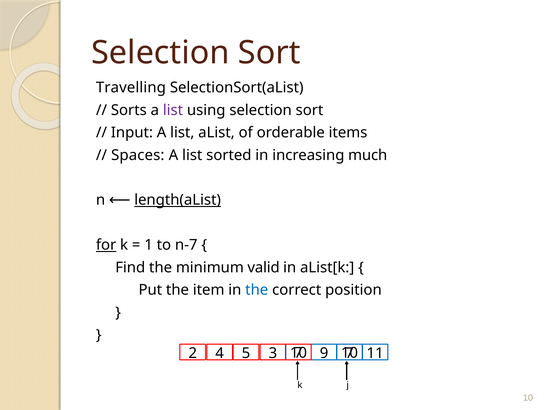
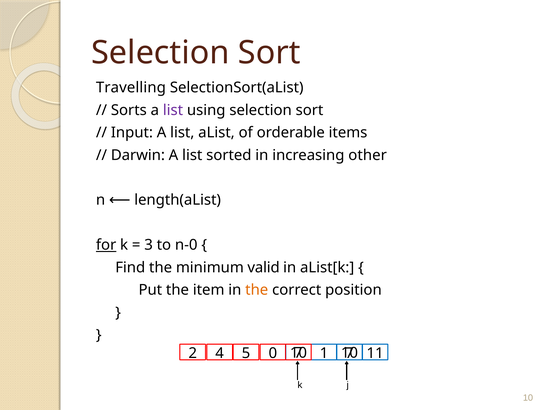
Spaces: Spaces -> Darwin
much: much -> other
length(aList underline: present -> none
1: 1 -> 3
n-7: n-7 -> n-0
the at (257, 290) colour: blue -> orange
3: 3 -> 0
9: 9 -> 1
